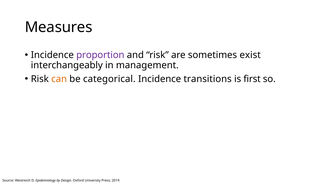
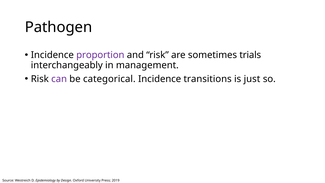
Measures: Measures -> Pathogen
exist: exist -> trials
can colour: orange -> purple
first: first -> just
